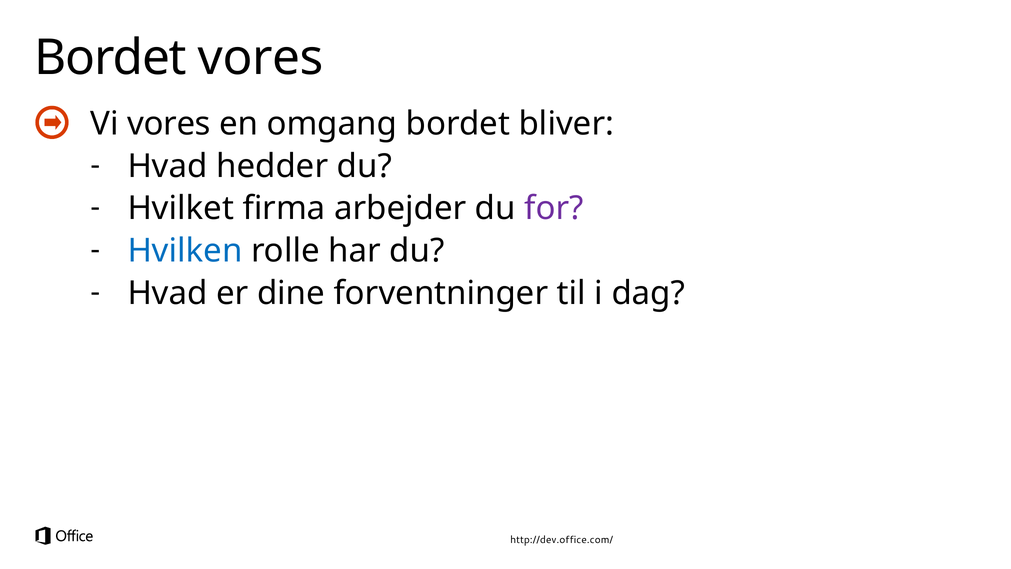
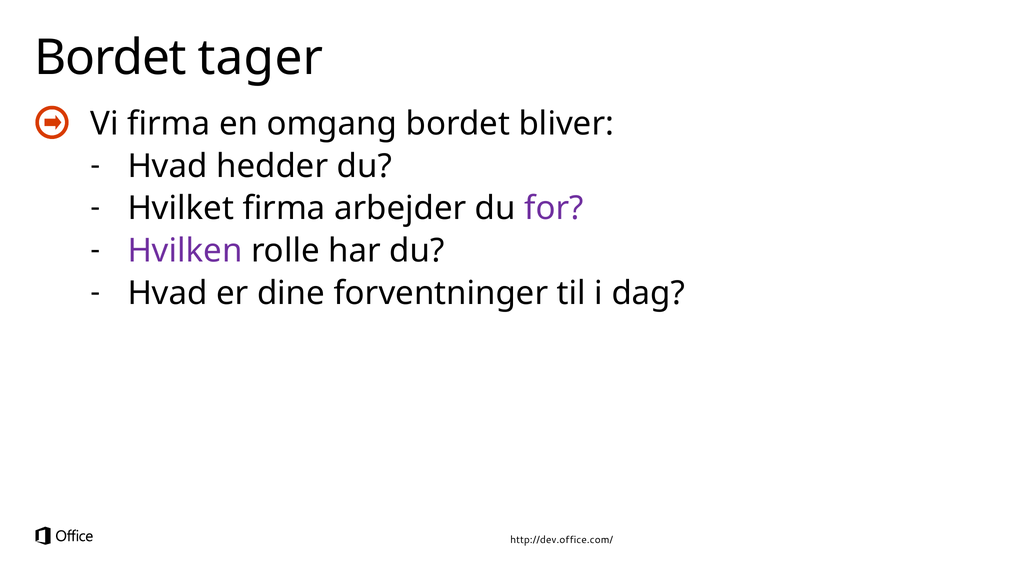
Bordet vores: vores -> tager
Vi vores: vores -> firma
Hvilken colour: blue -> purple
